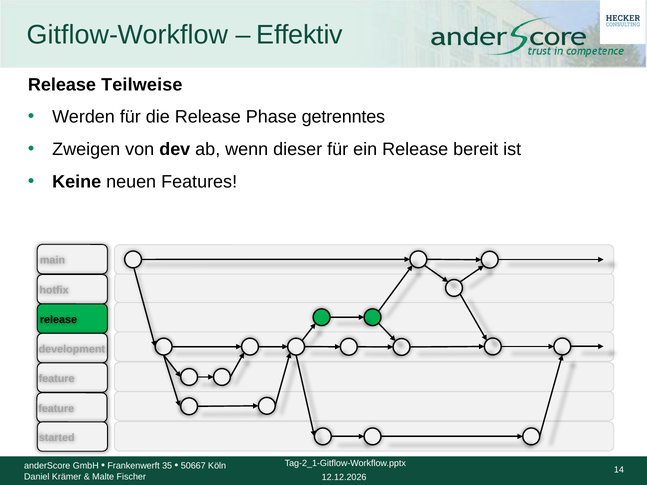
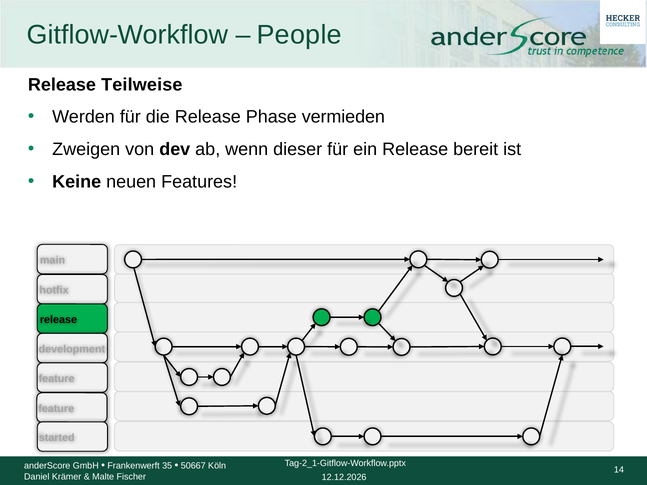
Effektiv: Effektiv -> People
getrenntes: getrenntes -> vermieden
